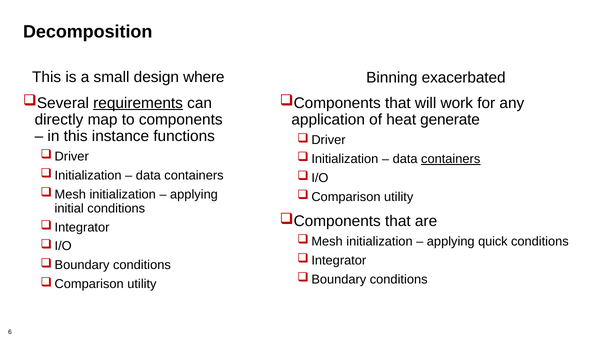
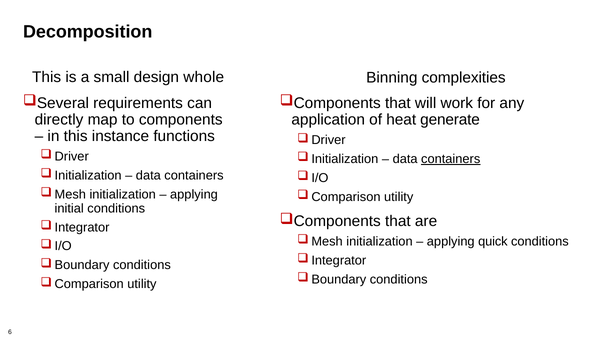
where: where -> whole
exacerbated: exacerbated -> complexities
requirements underline: present -> none
